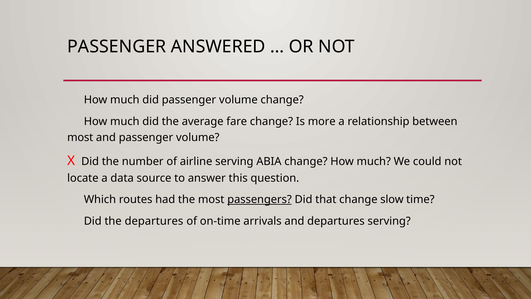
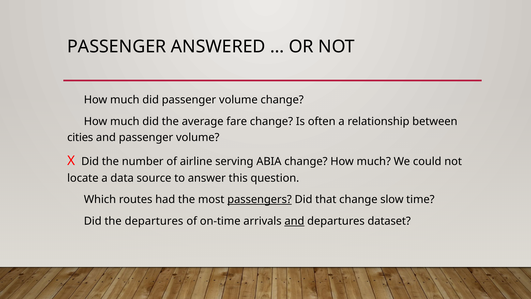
more: more -> often
most at (80, 137): most -> cities
and at (294, 221) underline: none -> present
departures serving: serving -> dataset
